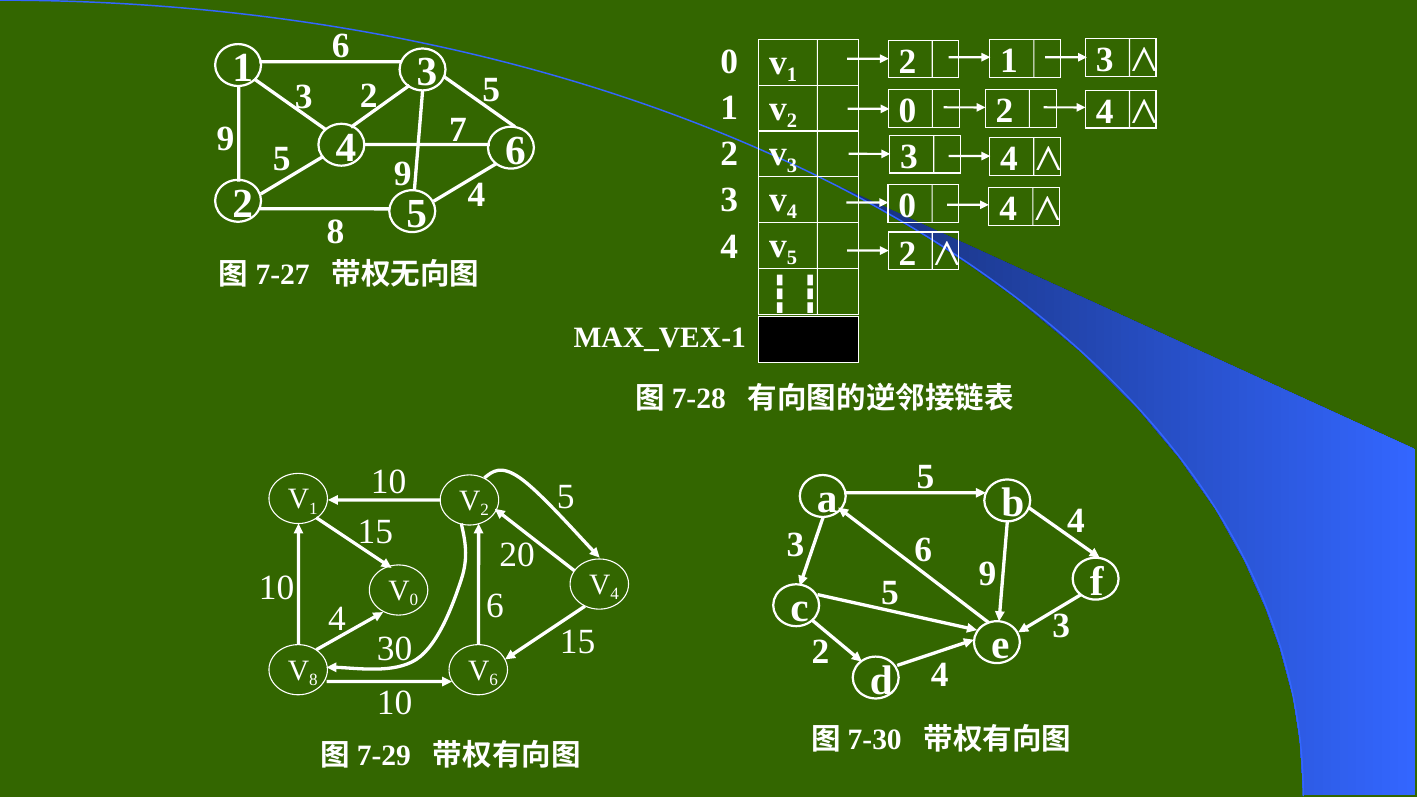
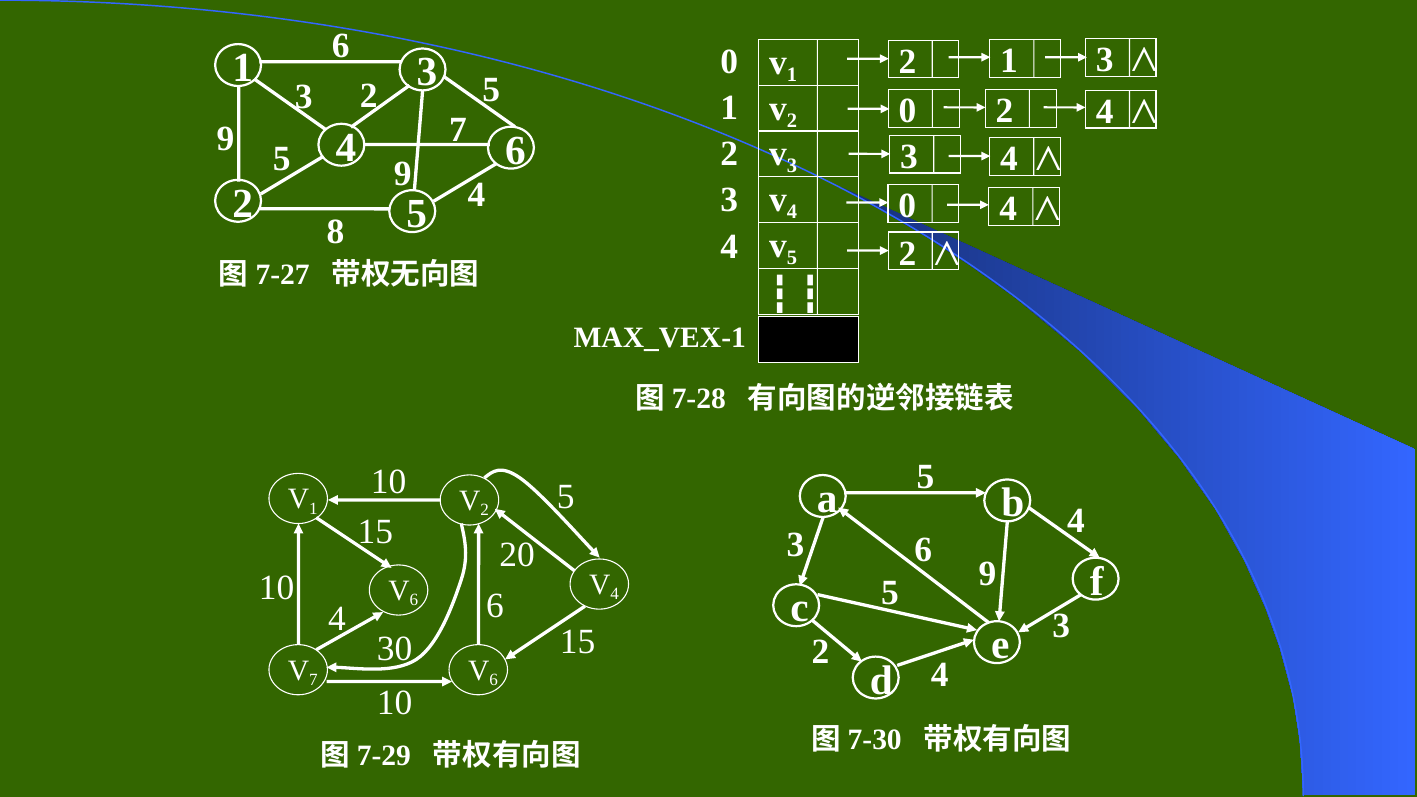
0 at (414, 600): 0 -> 6
8 at (313, 680): 8 -> 7
